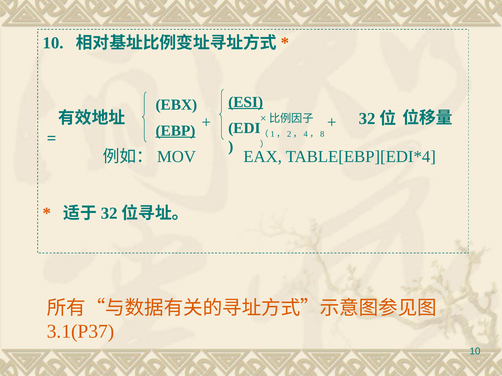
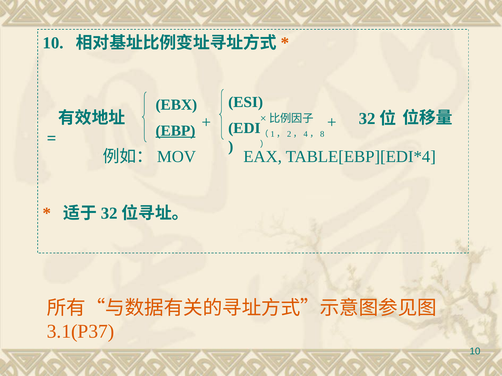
ESI underline: present -> none
